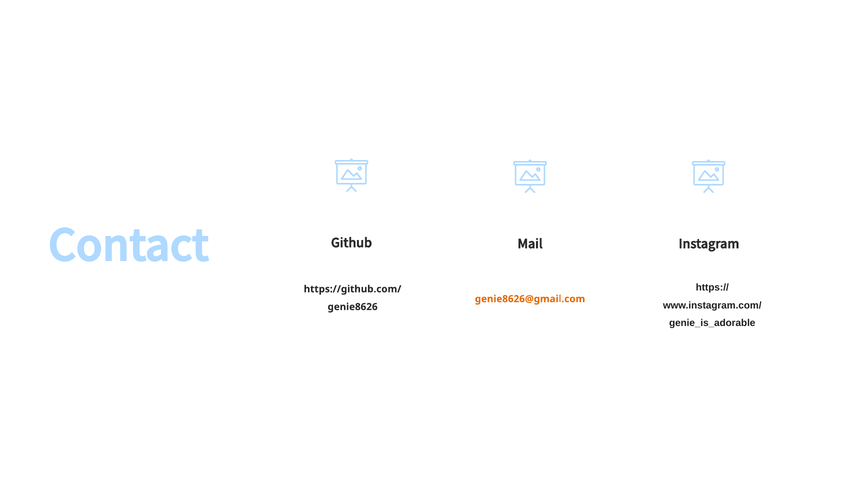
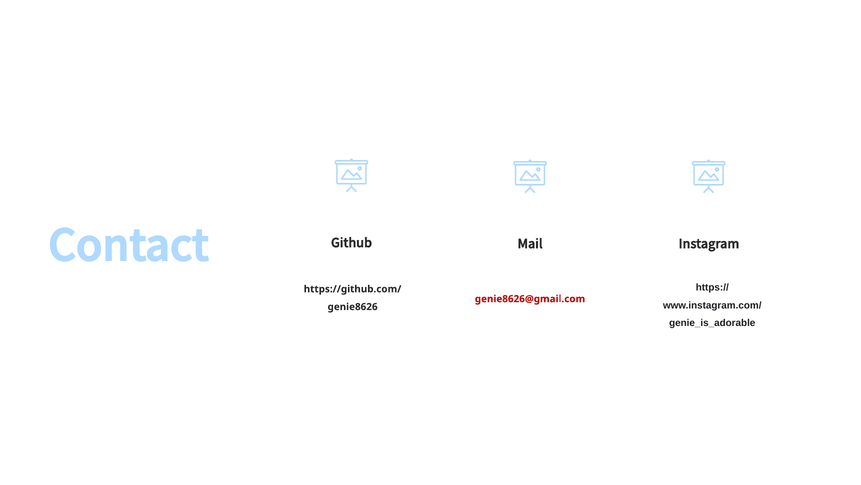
genie8626@gmail.com colour: orange -> red
